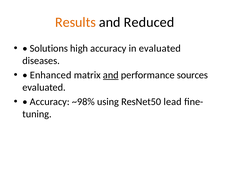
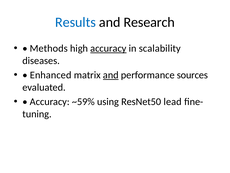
Results colour: orange -> blue
Reduced: Reduced -> Research
Solutions: Solutions -> Methods
accuracy at (108, 48) underline: none -> present
in evaluated: evaluated -> scalability
~98%: ~98% -> ~59%
